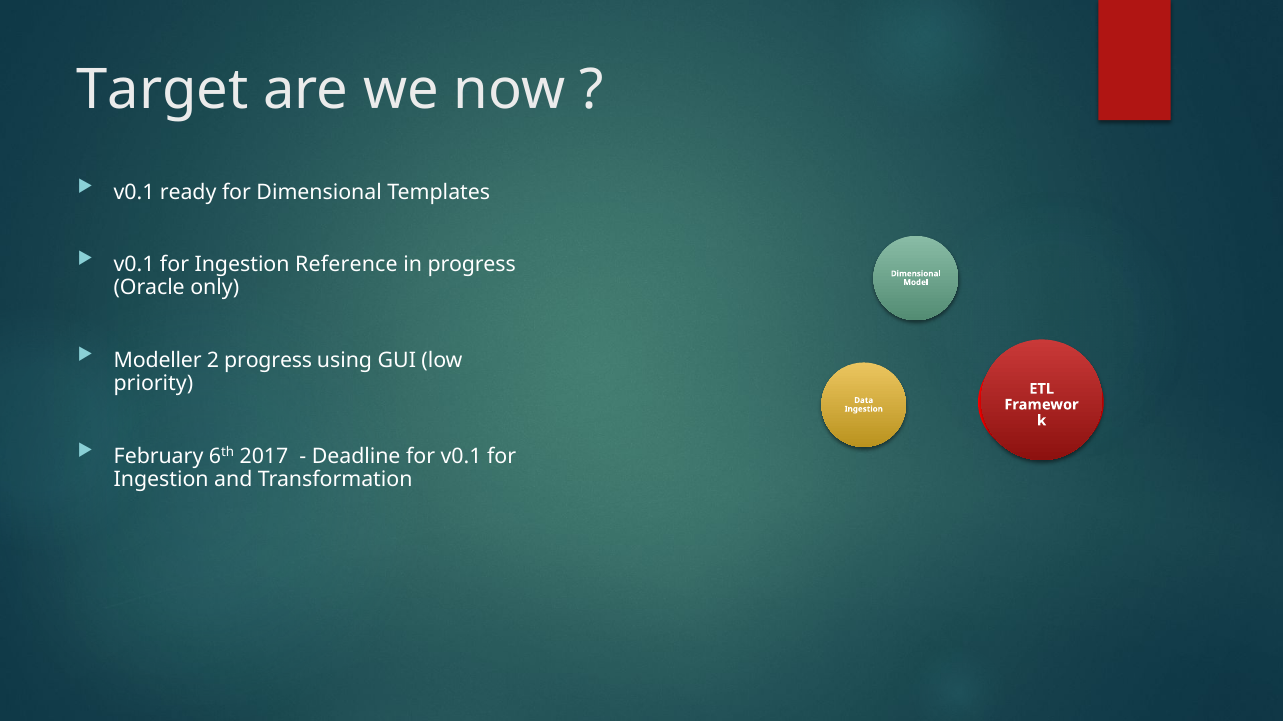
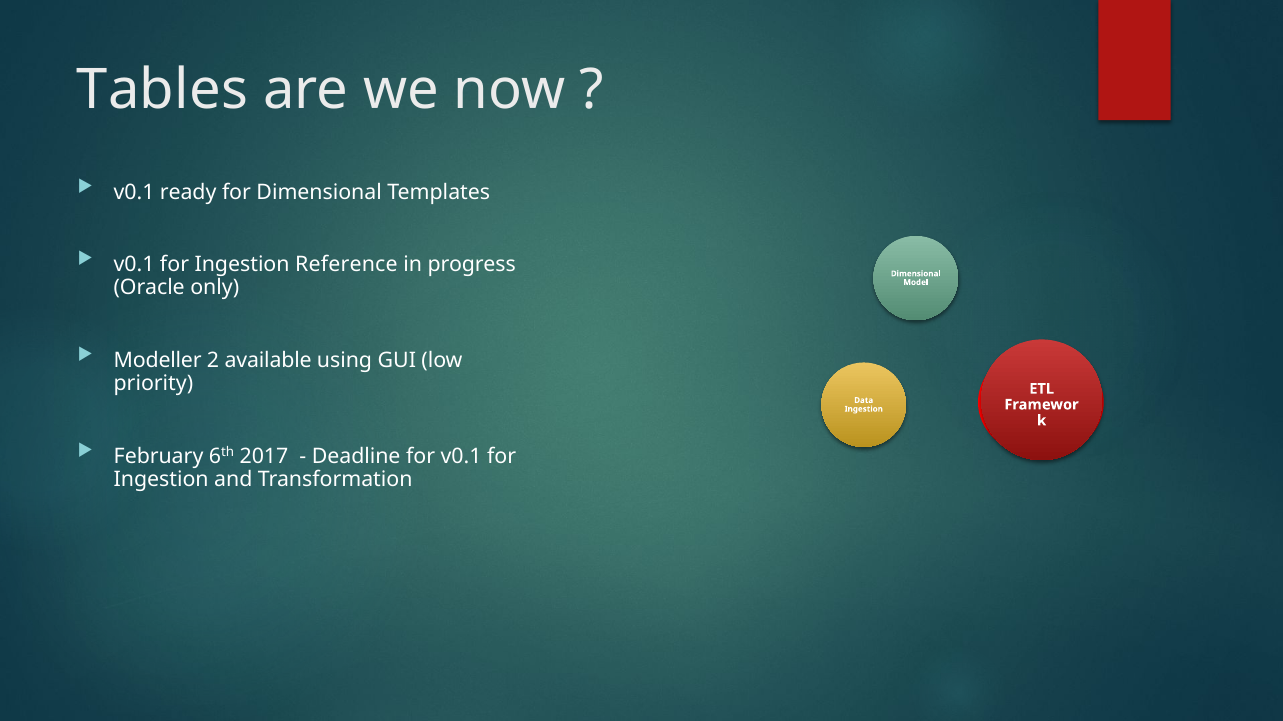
Target: Target -> Tables
2 progress: progress -> available
